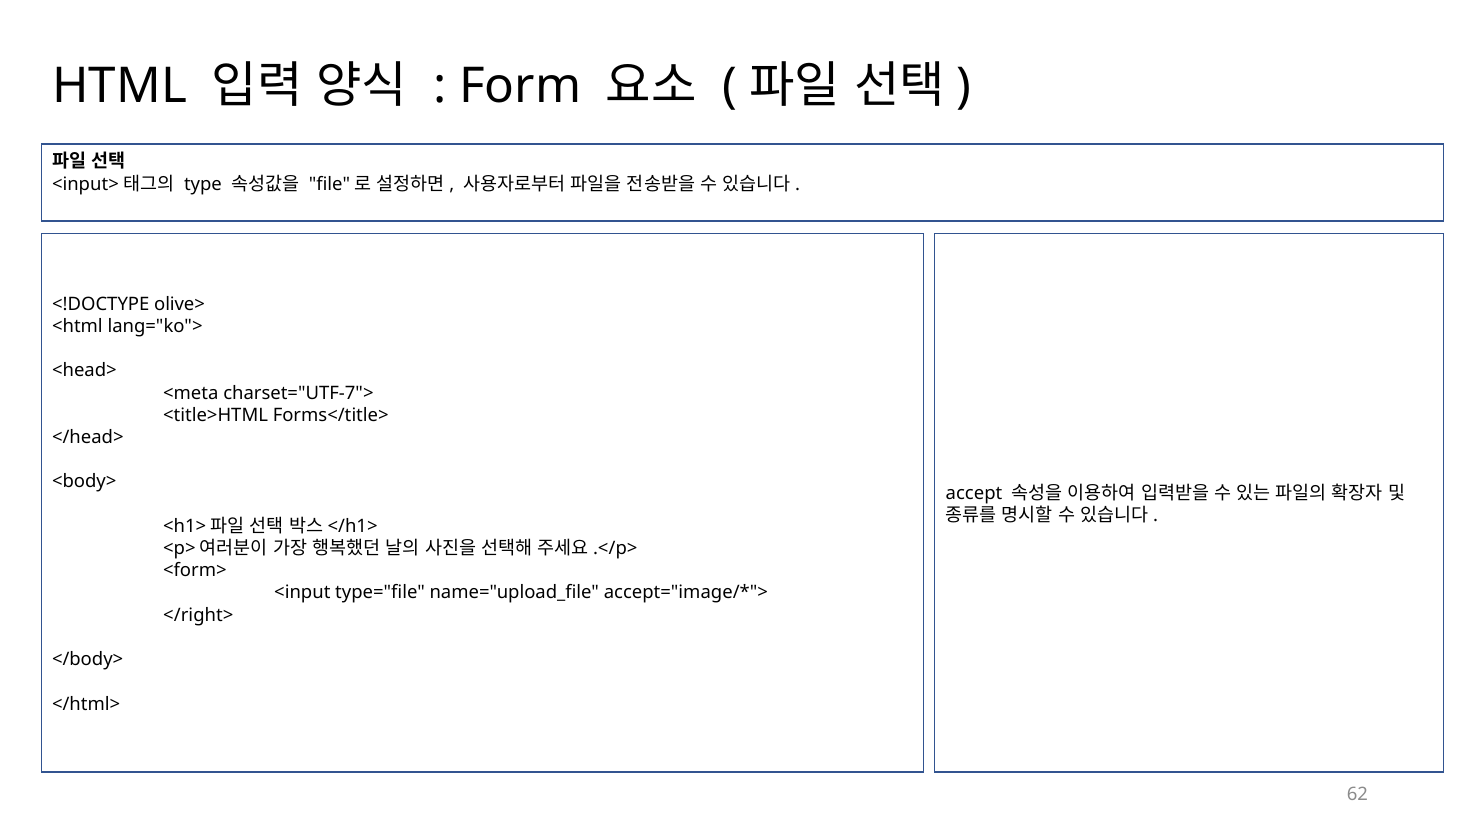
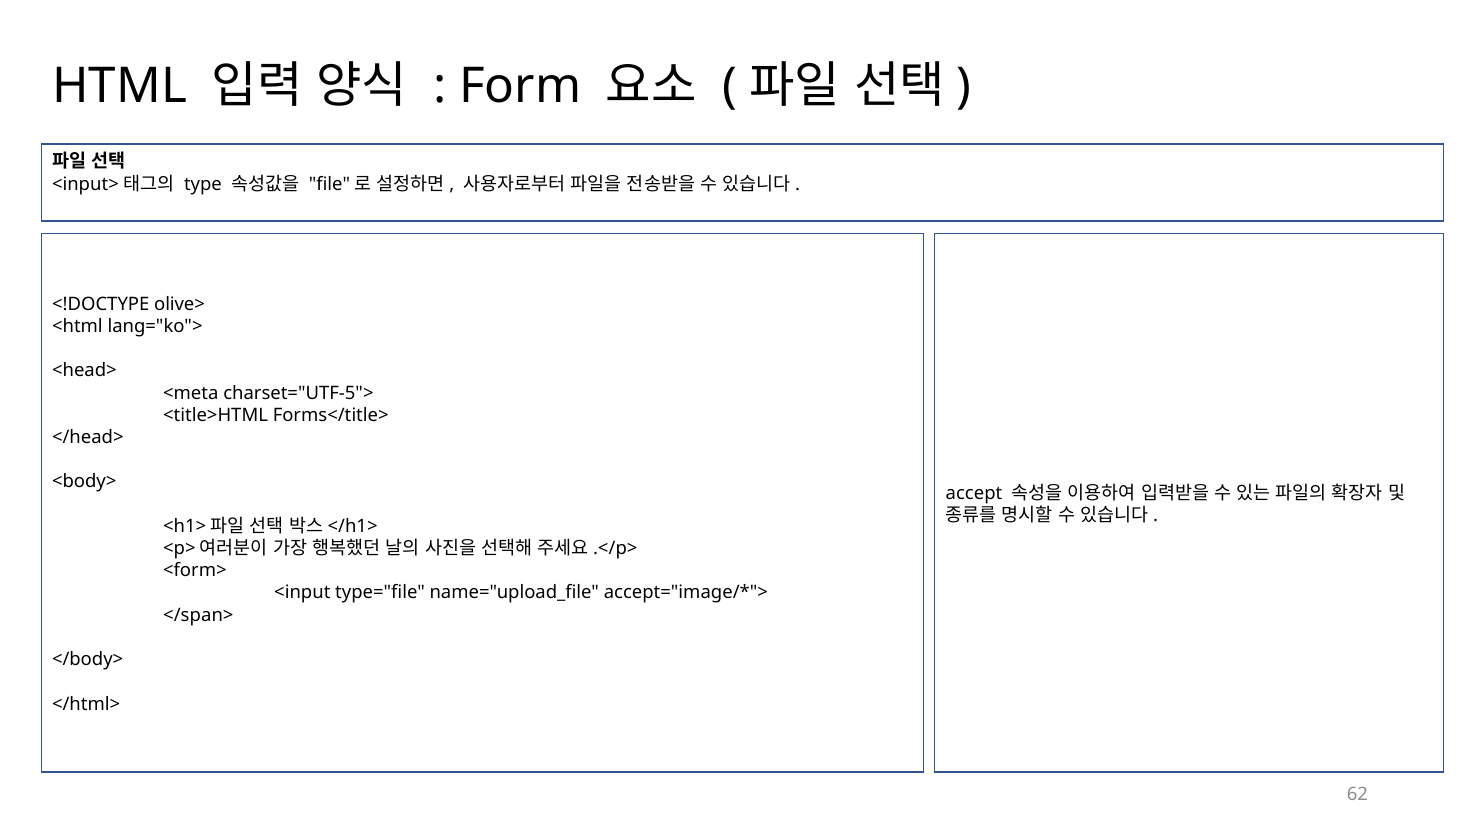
charset="UTF-7">: charset="UTF-7"> -> charset="UTF-5">
</right>: </right> -> </span>
